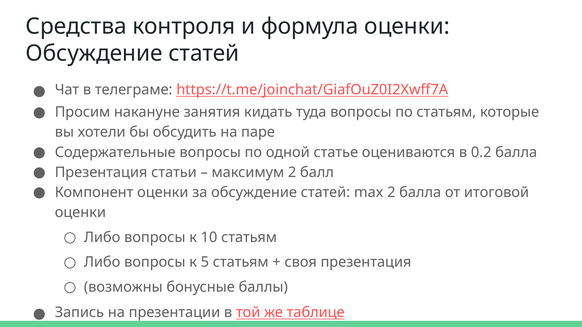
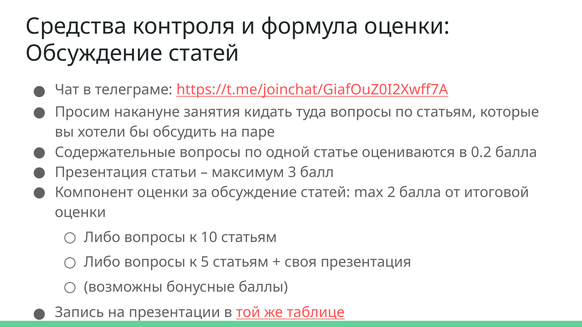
максимум 2: 2 -> 3
